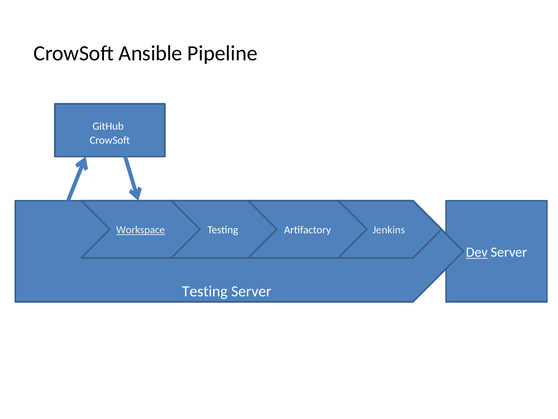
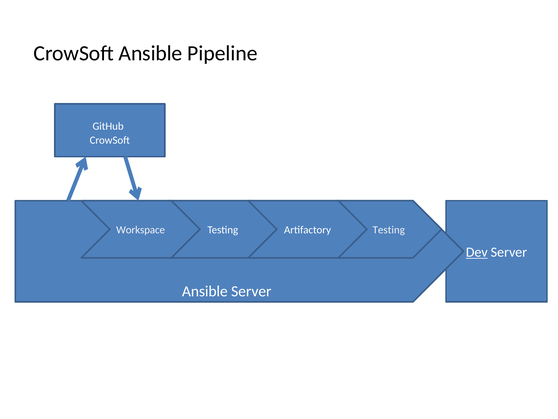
Workspace underline: present -> none
Testing Jenkins: Jenkins -> Testing
Testing at (205, 291): Testing -> Ansible
